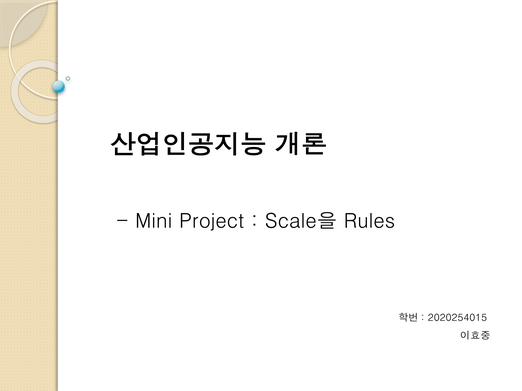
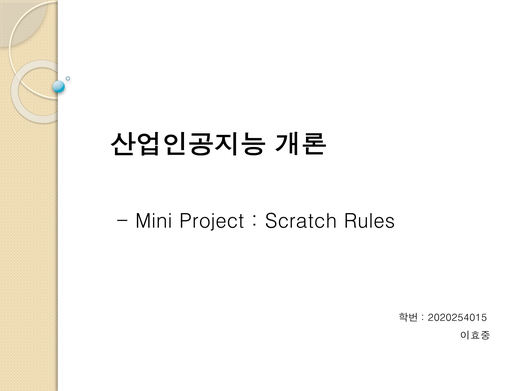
Scale을: Scale을 -> Scratch
